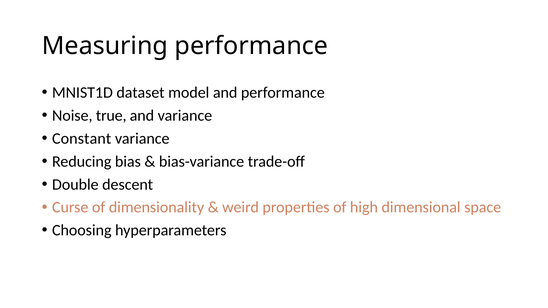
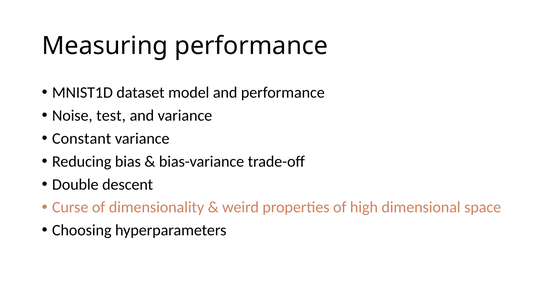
true: true -> test
